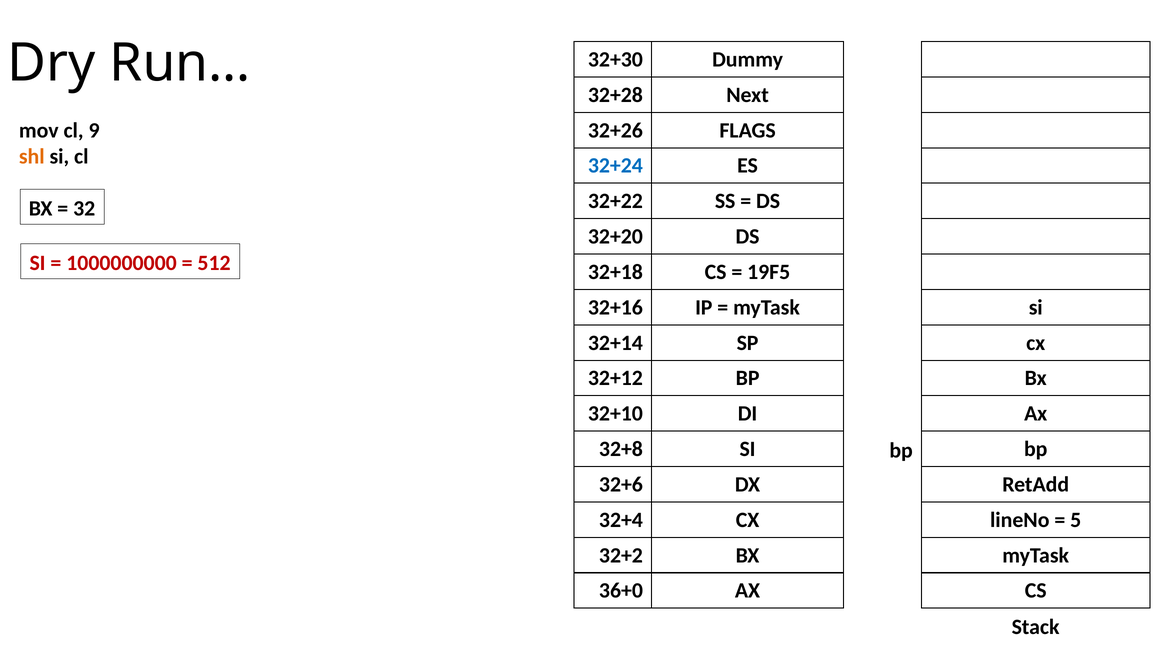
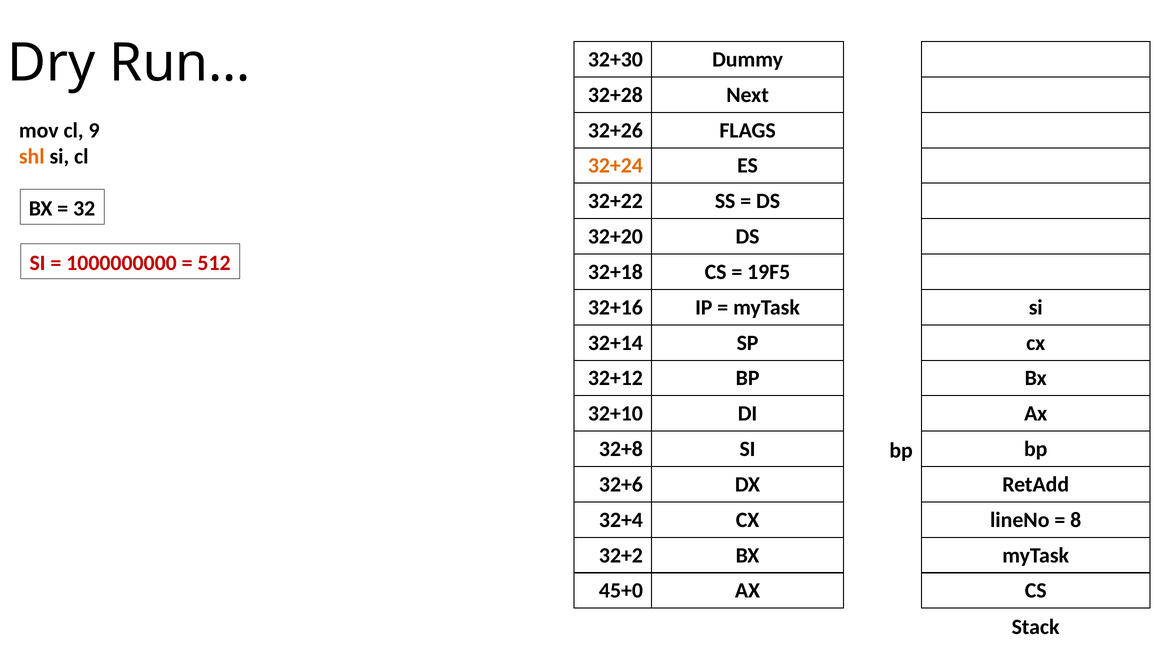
32+24 colour: blue -> orange
5: 5 -> 8
36+0: 36+0 -> 45+0
